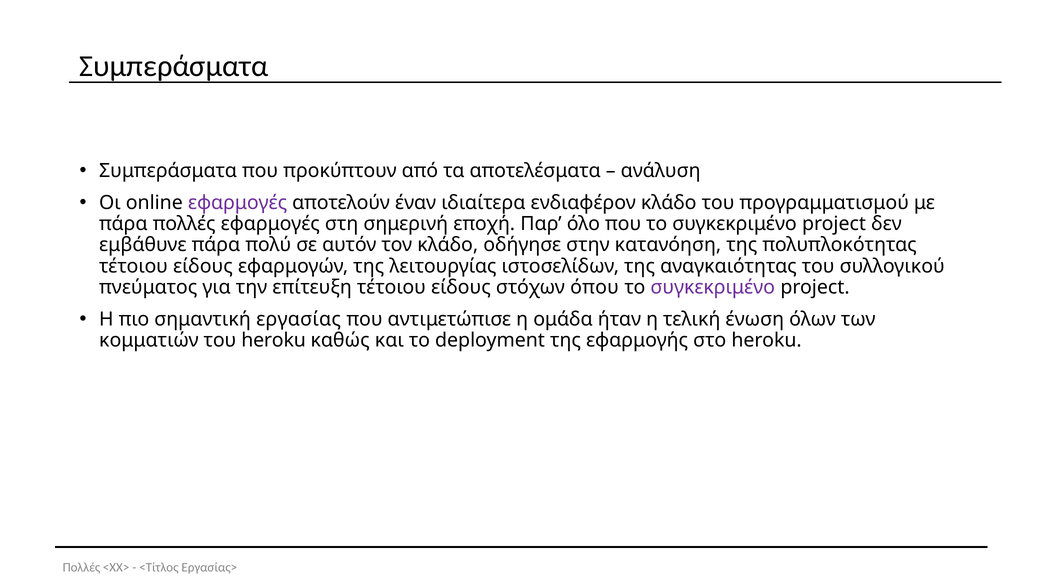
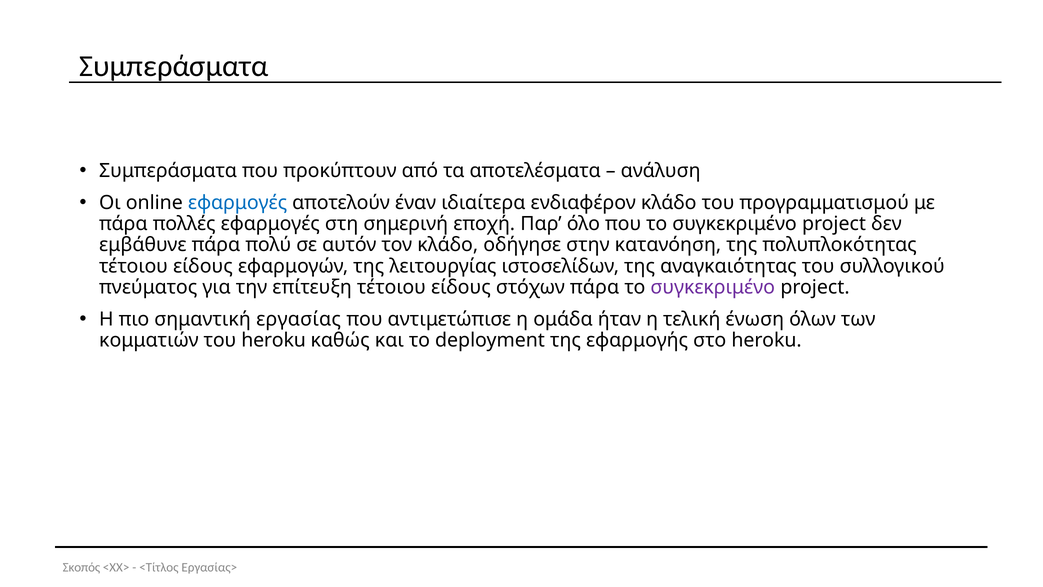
εφαρμογές at (238, 203) colour: purple -> blue
στόχων όπου: όπου -> πάρα
Πολλές at (81, 567): Πολλές -> Σκοπός
